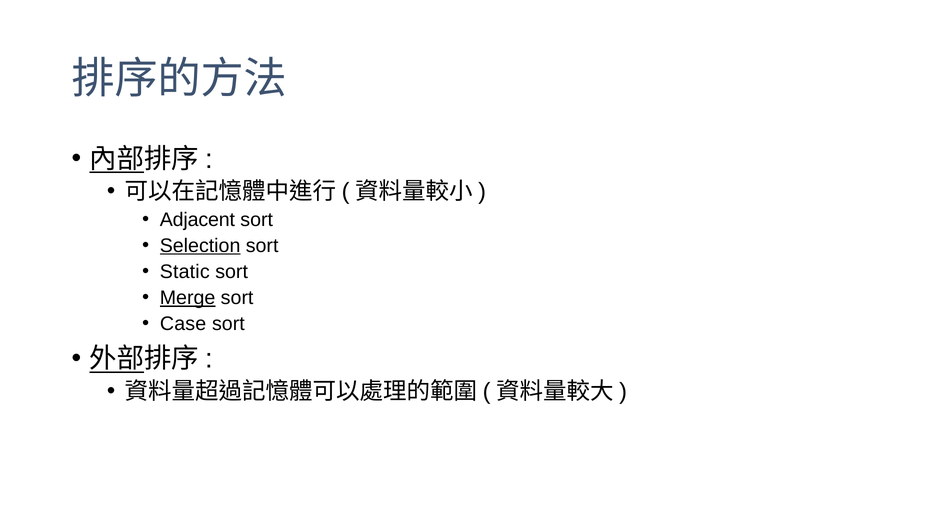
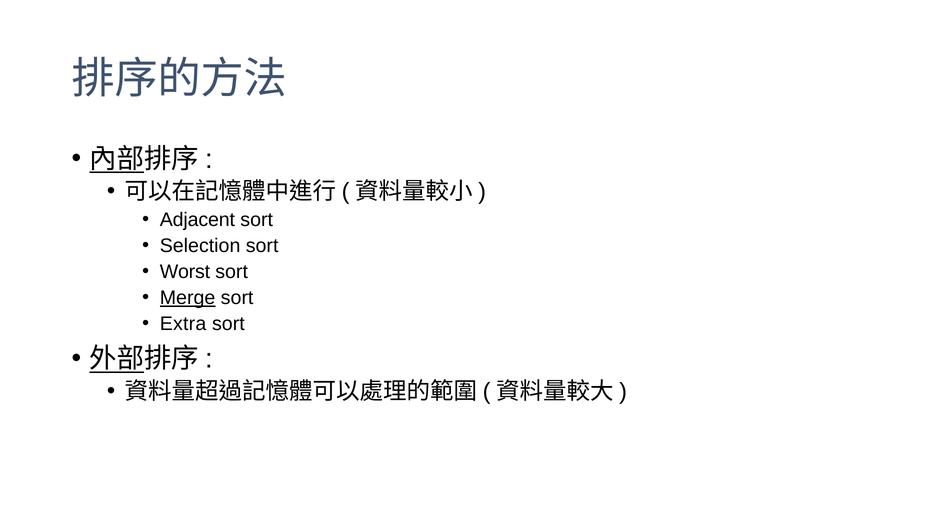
Selection underline: present -> none
Static: Static -> Worst
Case: Case -> Extra
